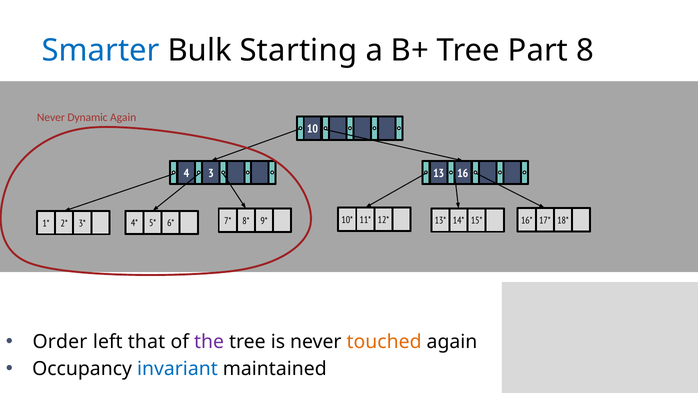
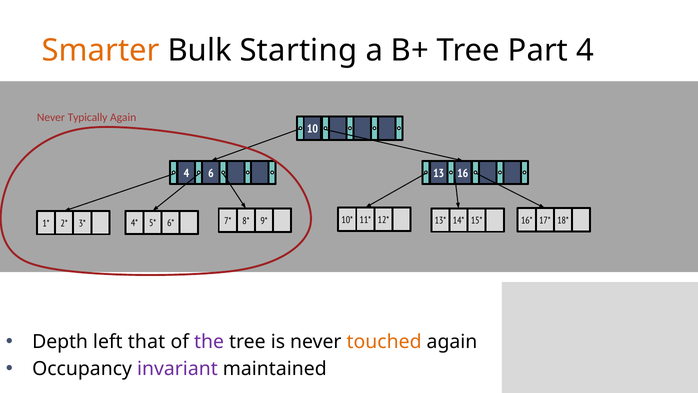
Smarter colour: blue -> orange
Part 8: 8 -> 4
Dynamic: Dynamic -> Typically
3: 3 -> 6
Order: Order -> Depth
invariant colour: blue -> purple
